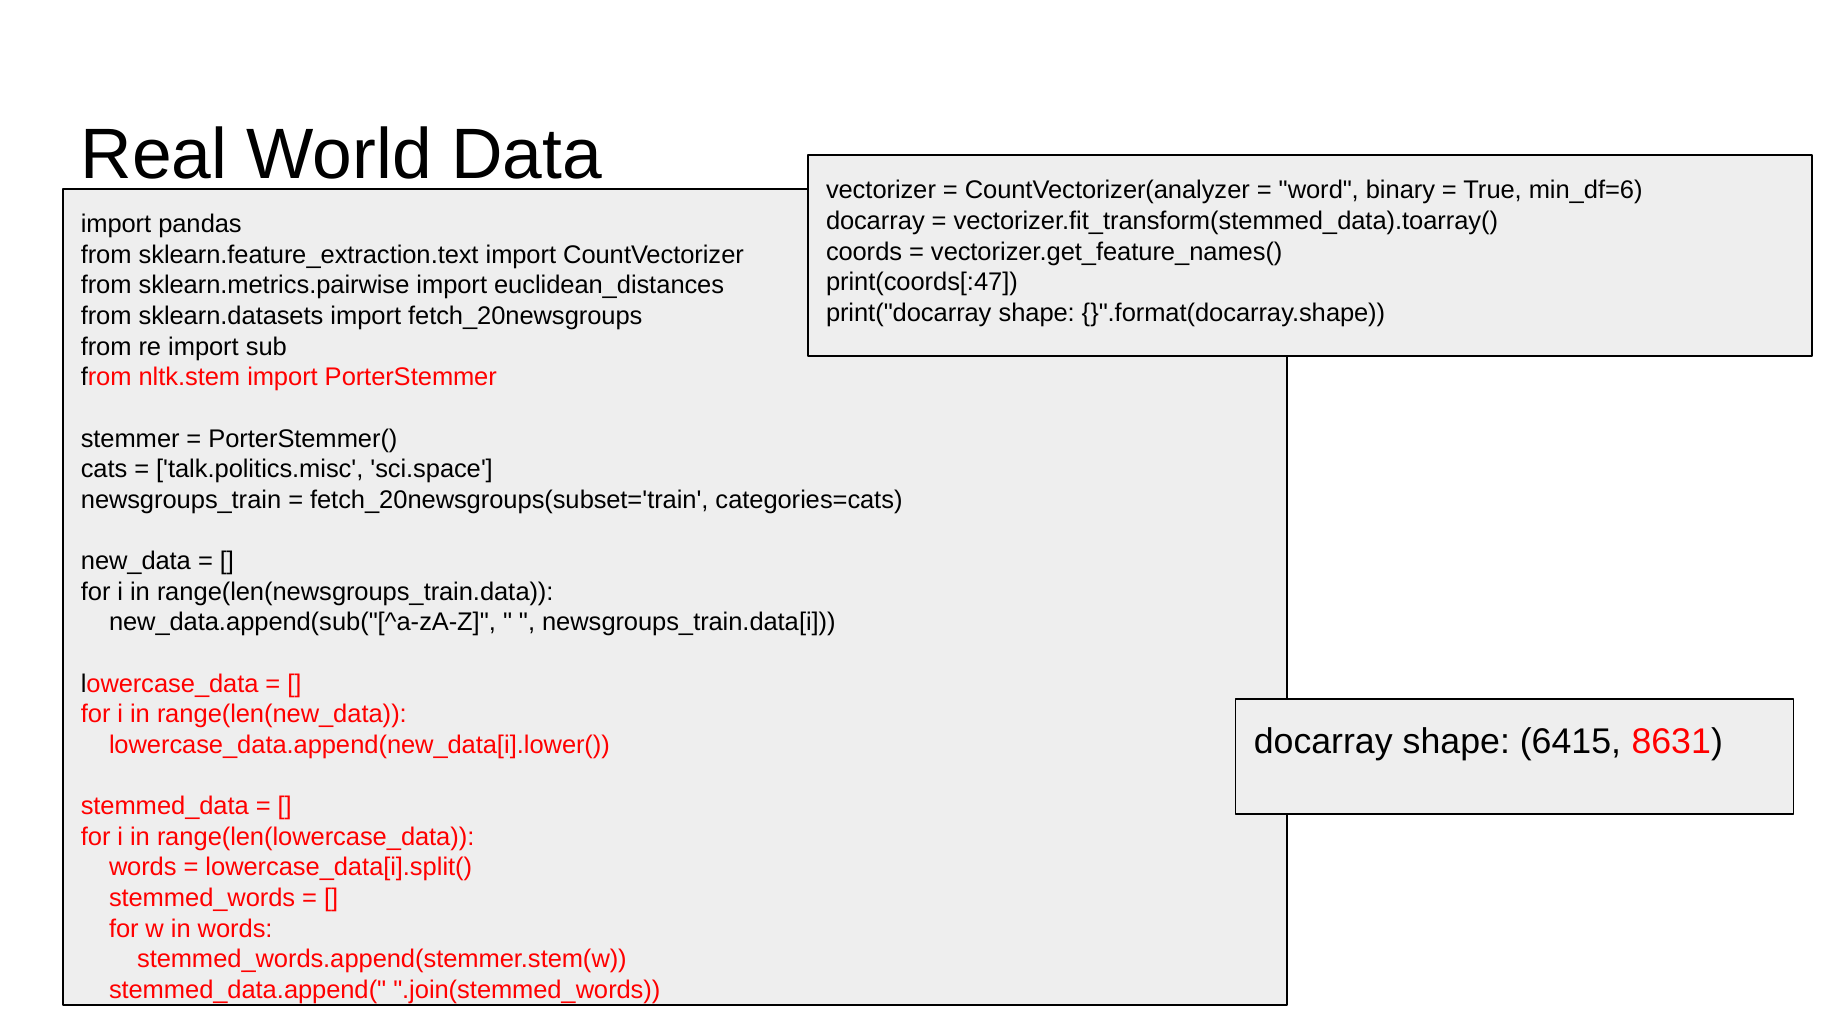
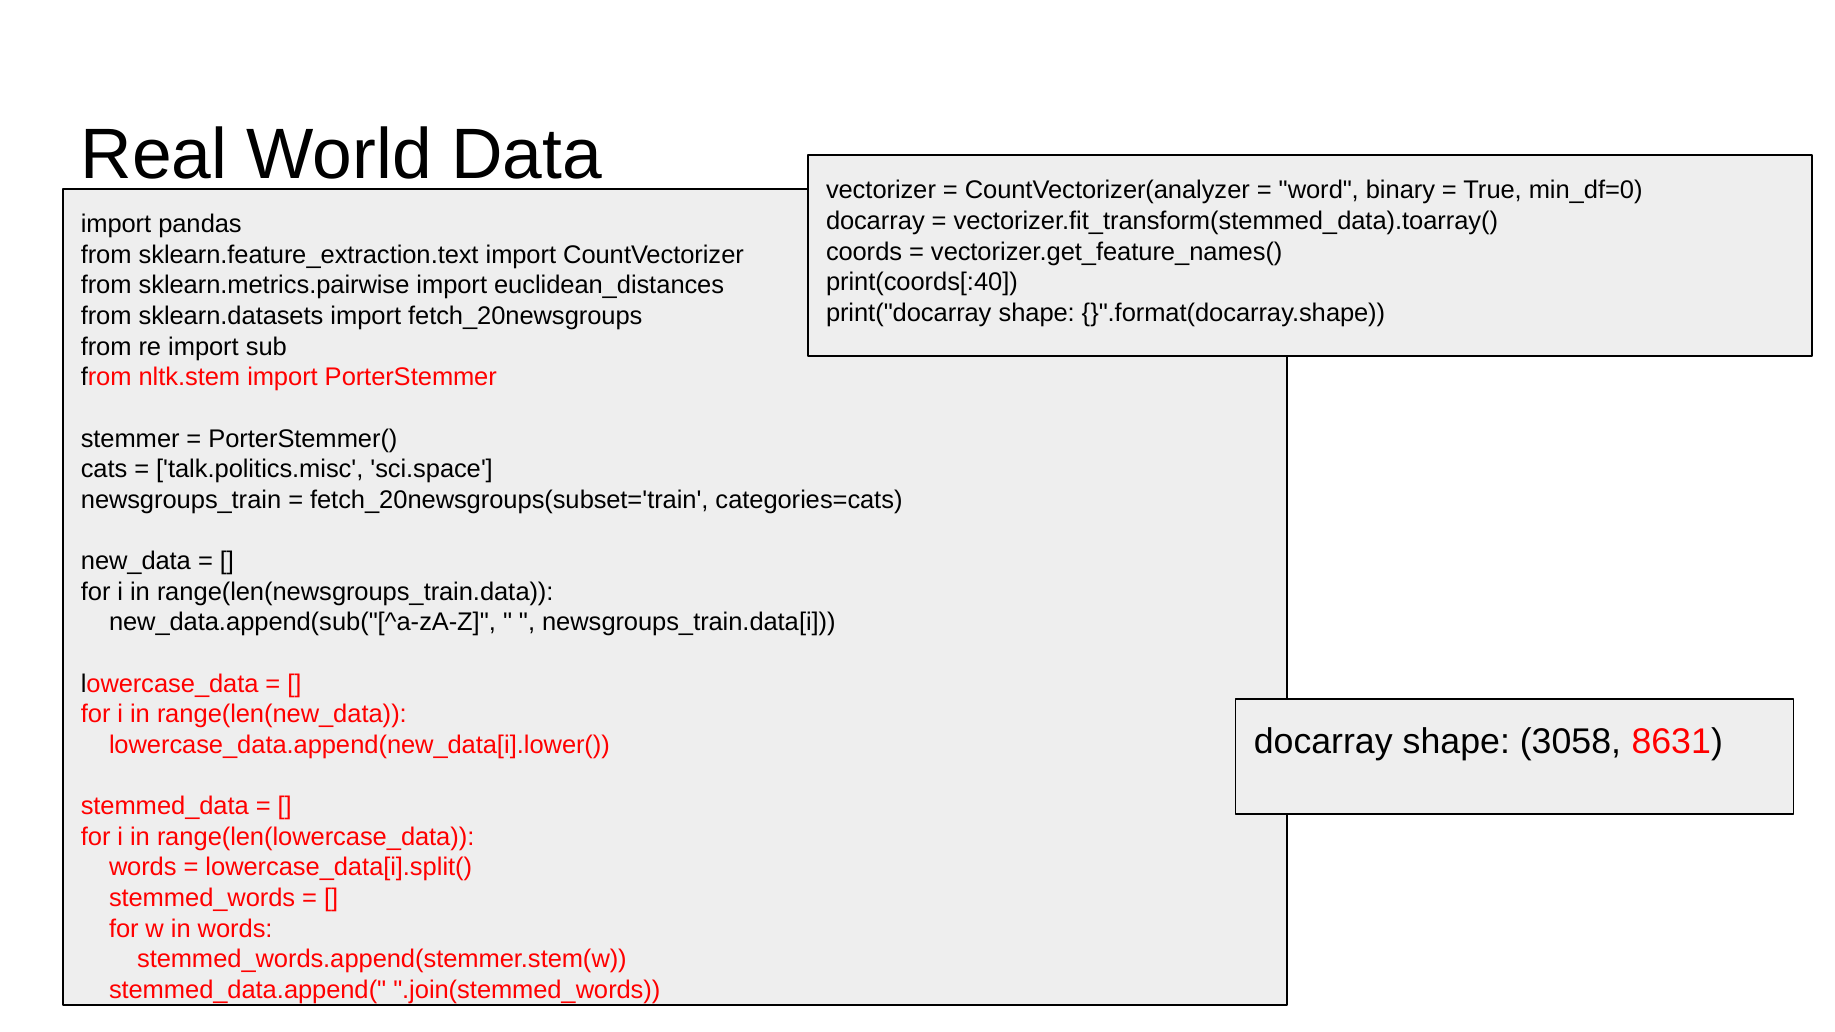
min_df=6: min_df=6 -> min_df=0
print(coords[:47: print(coords[:47 -> print(coords[:40
6415: 6415 -> 3058
